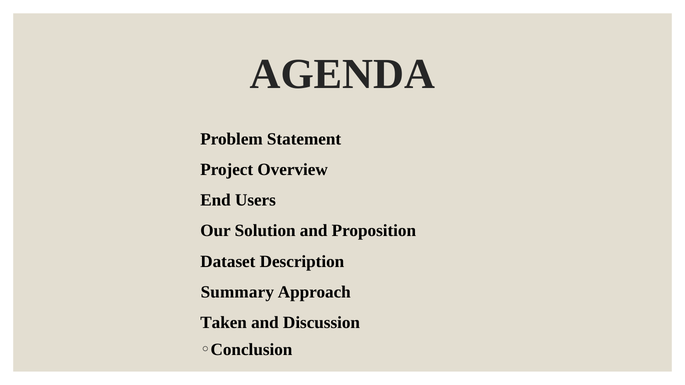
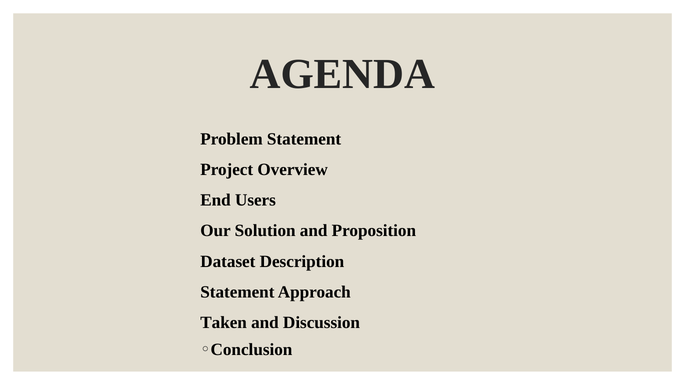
Summary at (237, 292): Summary -> Statement
